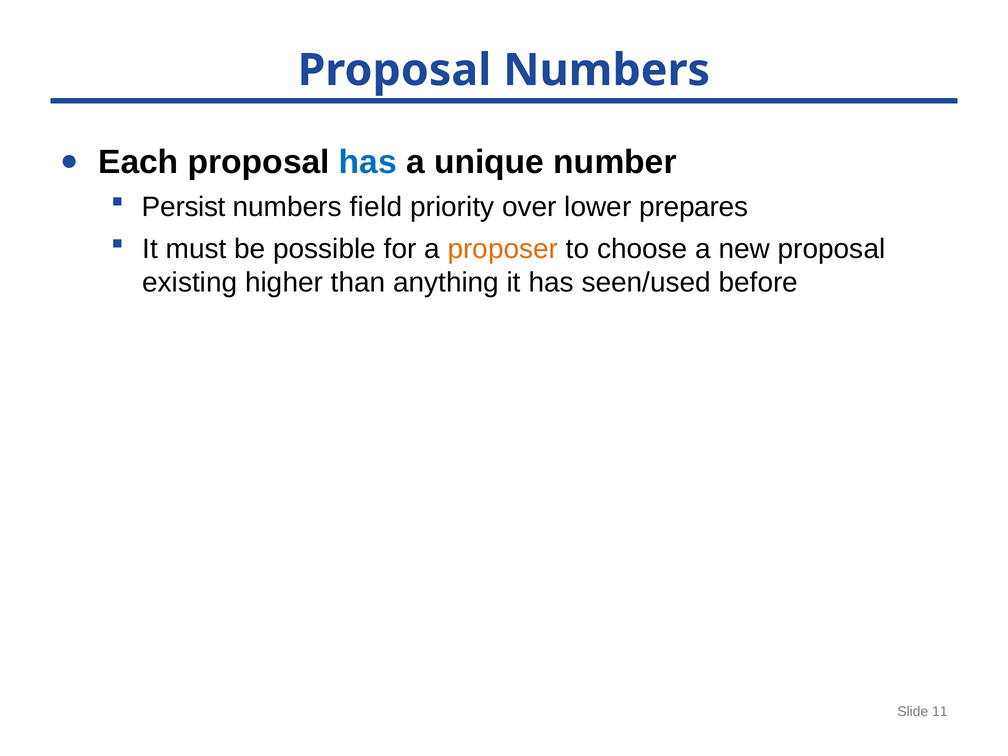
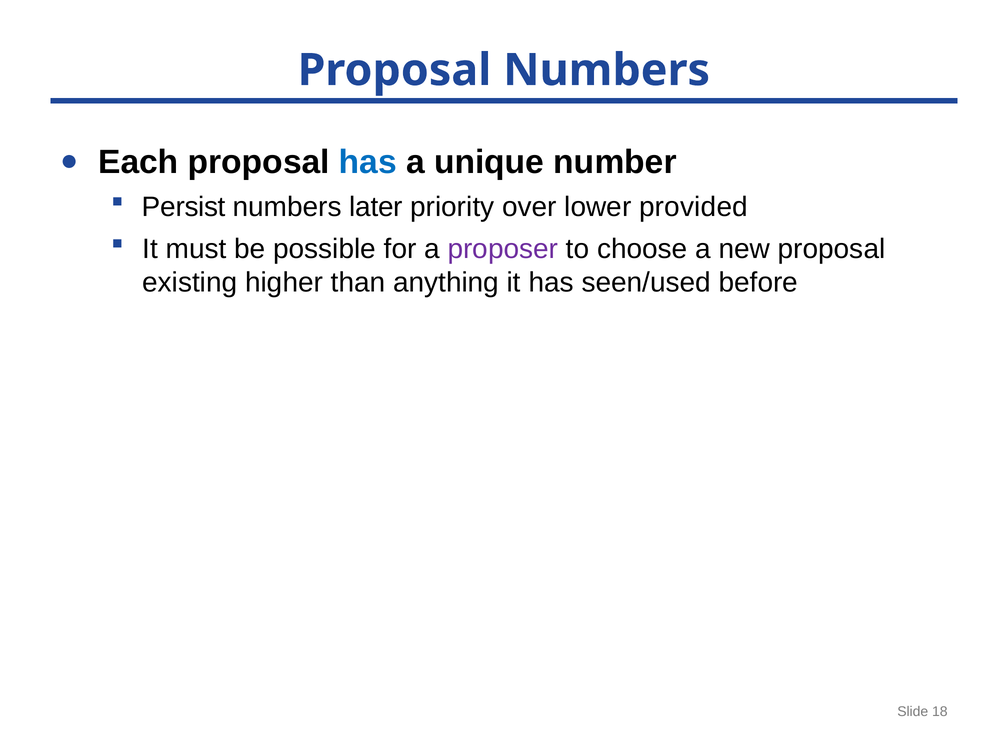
field: field -> later
prepares: prepares -> provided
proposer colour: orange -> purple
11: 11 -> 18
